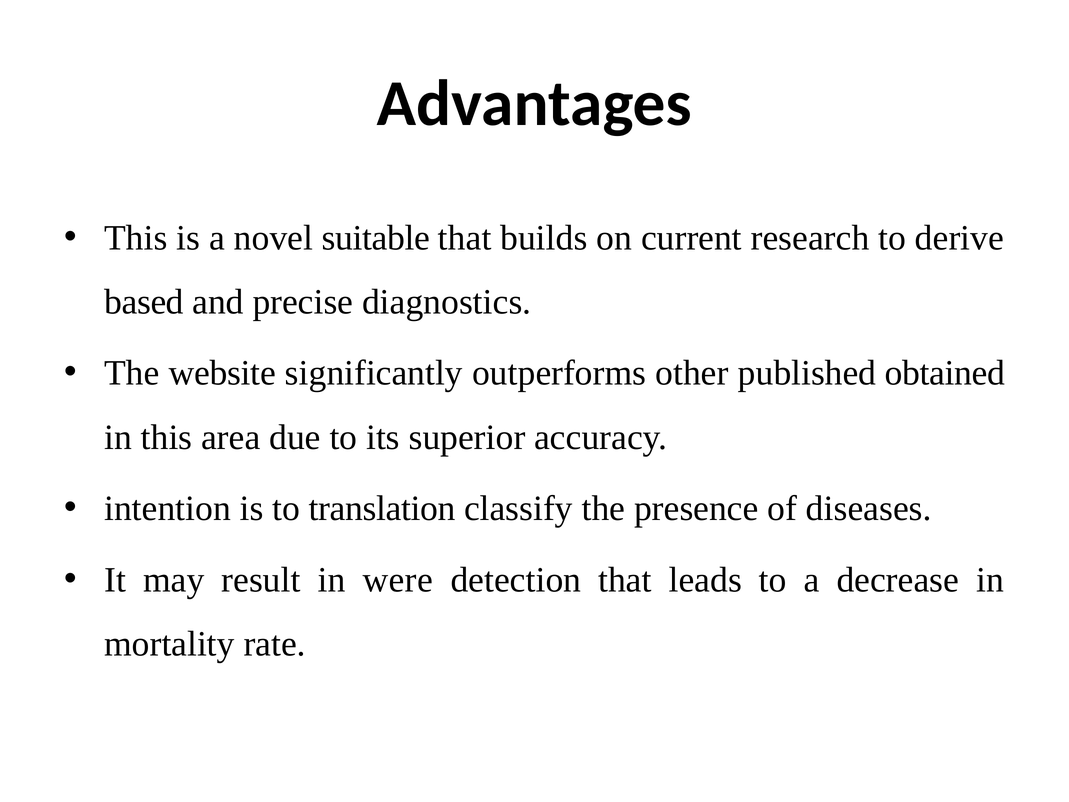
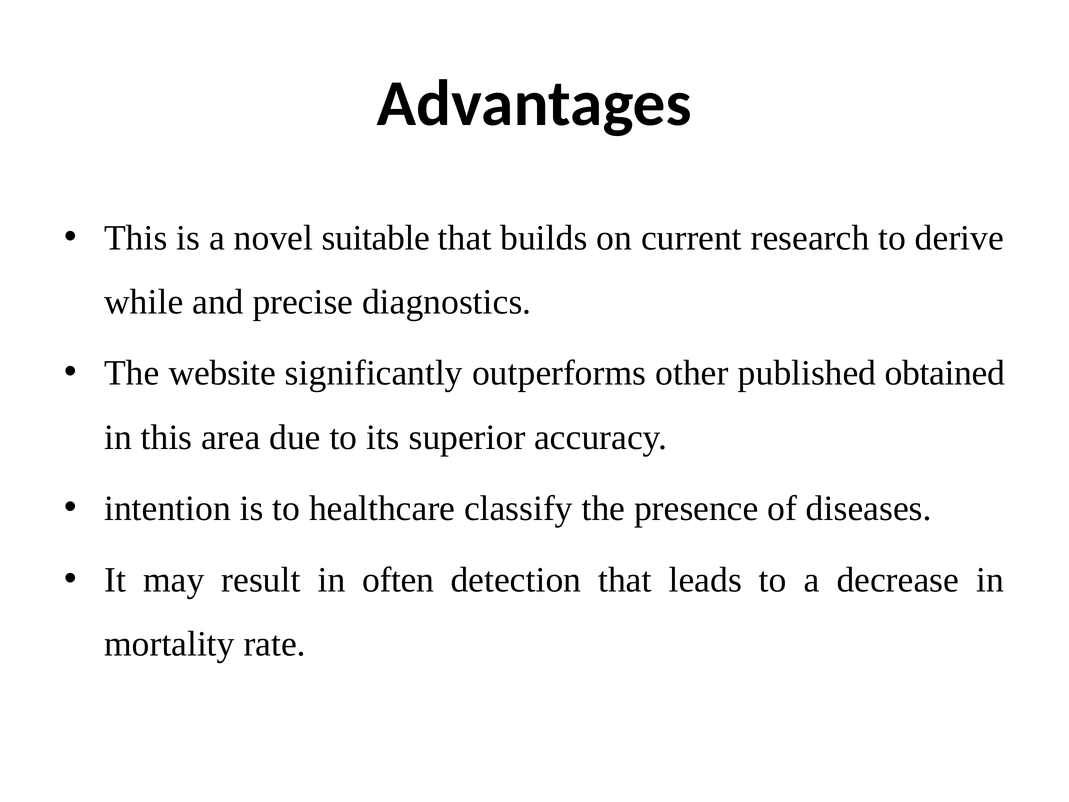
based: based -> while
translation: translation -> healthcare
were: were -> often
